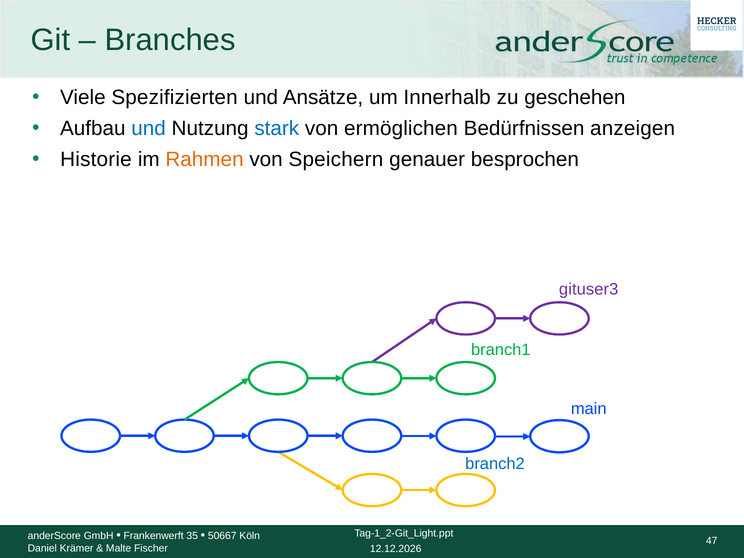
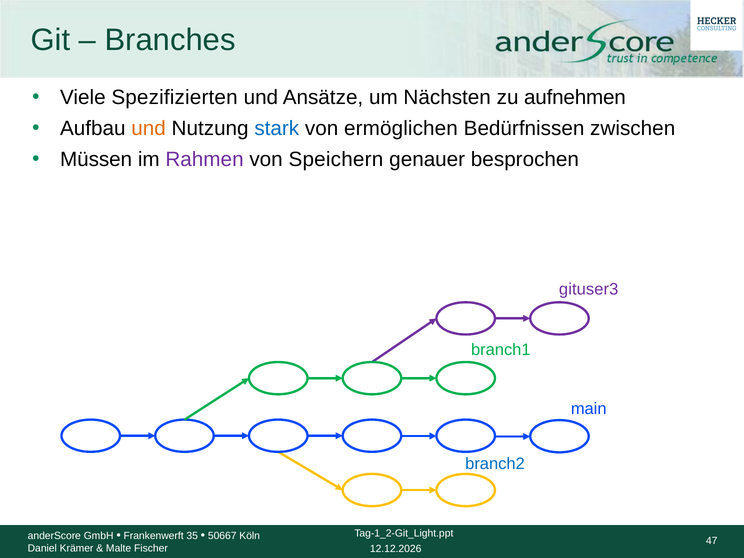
Innerhalb: Innerhalb -> Nächsten
geschehen: geschehen -> aufnehmen
und at (149, 128) colour: blue -> orange
anzeigen: anzeigen -> zwischen
Historie: Historie -> Müssen
Rahmen colour: orange -> purple
